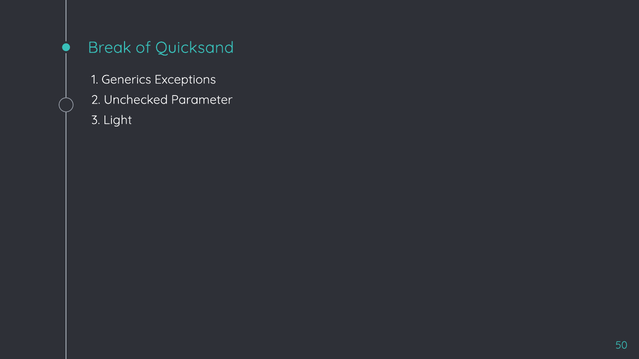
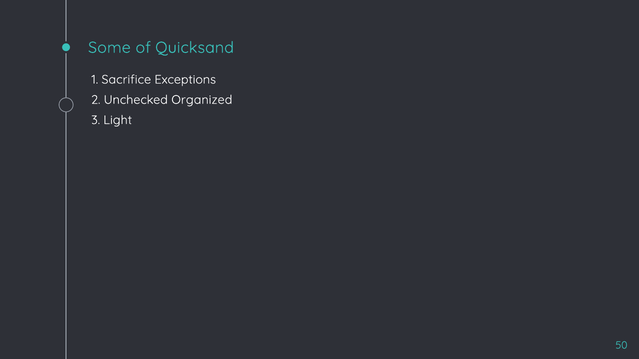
Break: Break -> Some
Generics: Generics -> Sacrifice
Parameter: Parameter -> Organized
